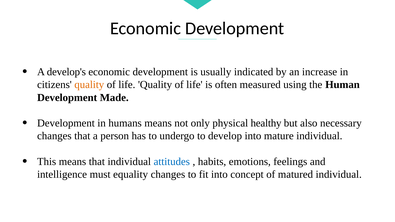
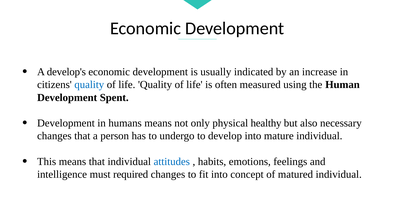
quality at (89, 85) colour: orange -> blue
Made: Made -> Spent
equality: equality -> required
